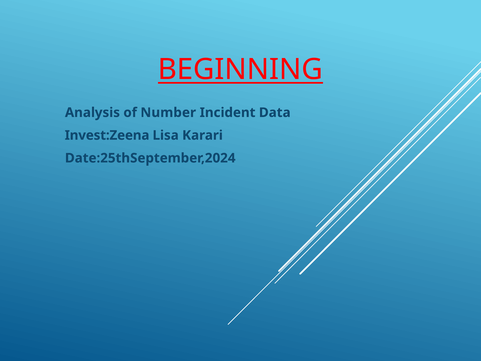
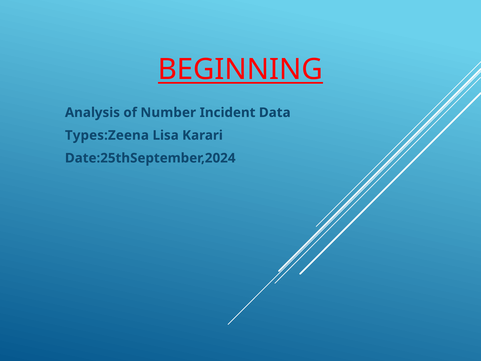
Invest:Zeena: Invest:Zeena -> Types:Zeena
